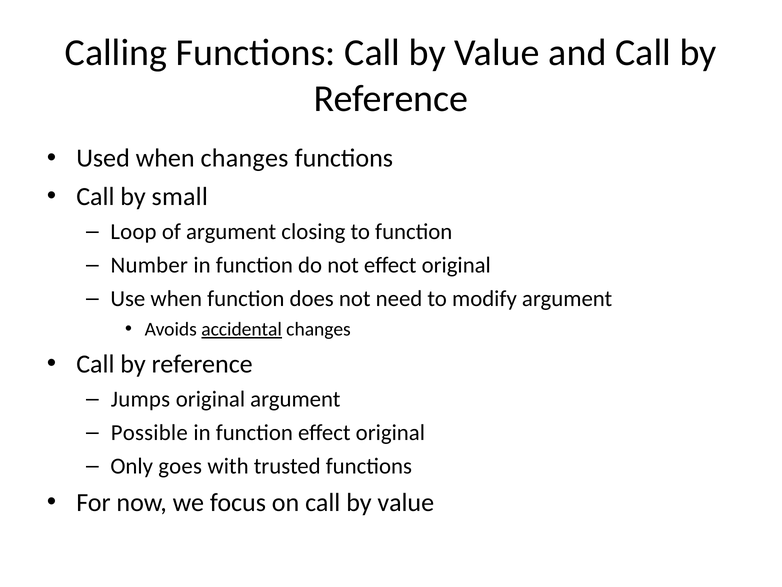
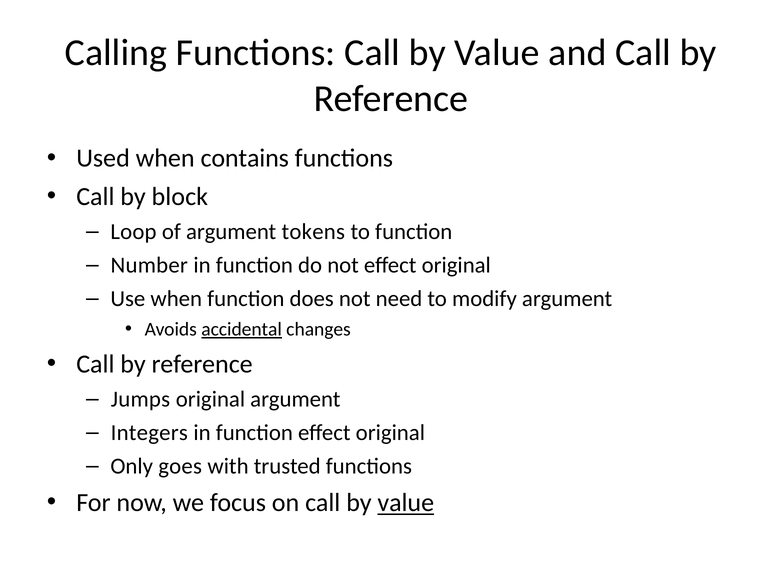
when changes: changes -> contains
small: small -> block
closing: closing -> tokens
Possible: Possible -> Integers
value at (406, 502) underline: none -> present
